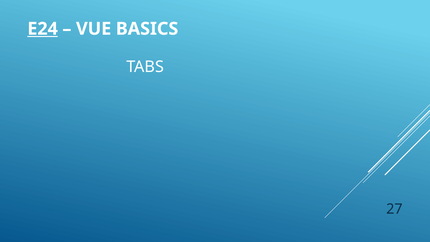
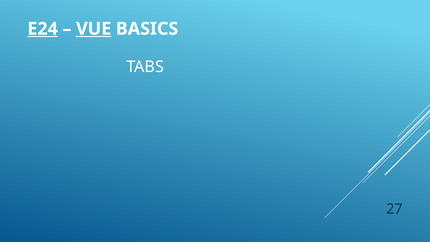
VUE underline: none -> present
